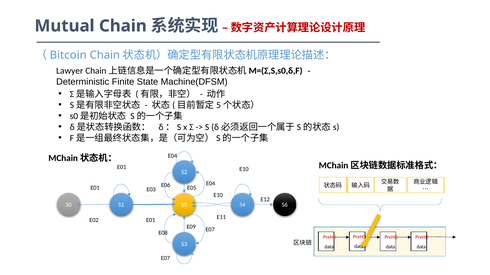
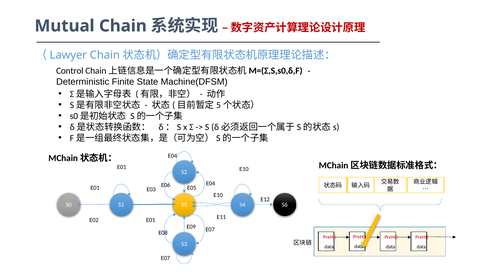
Bitcoin: Bitcoin -> Lawyer
Lawyer: Lawyer -> Control
